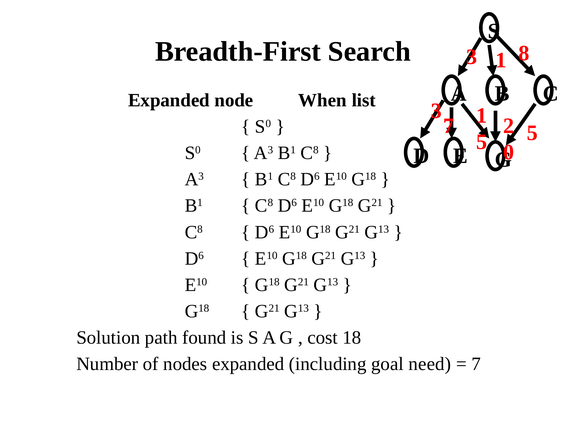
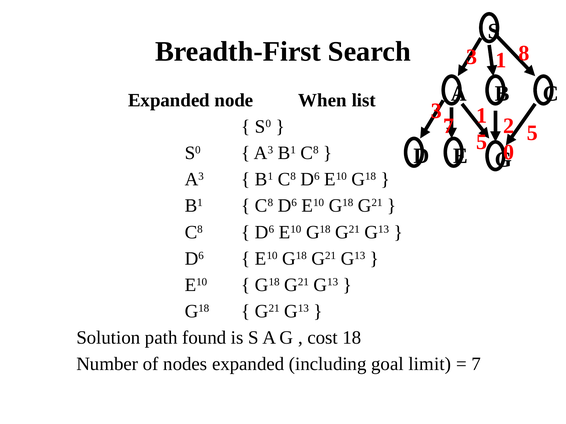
need: need -> limit
